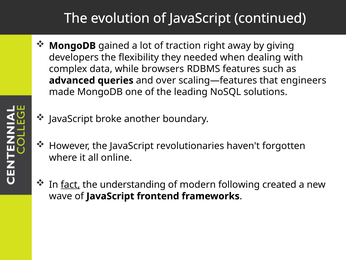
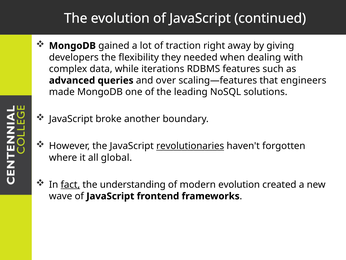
browsers: browsers -> iterations
revolutionaries underline: none -> present
online: online -> global
modern following: following -> evolution
